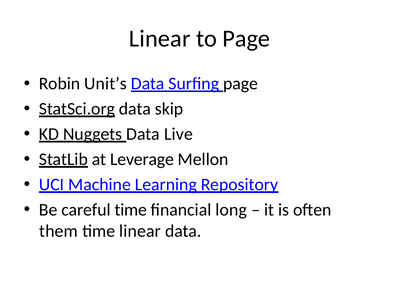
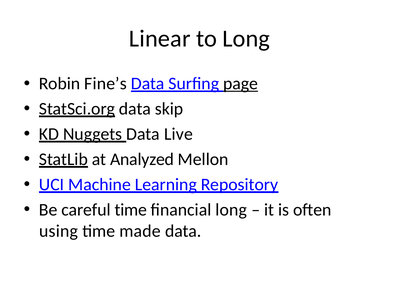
to Page: Page -> Long
Unit’s: Unit’s -> Fine’s
page at (241, 84) underline: none -> present
Leverage: Leverage -> Analyzed
them: them -> using
time linear: linear -> made
